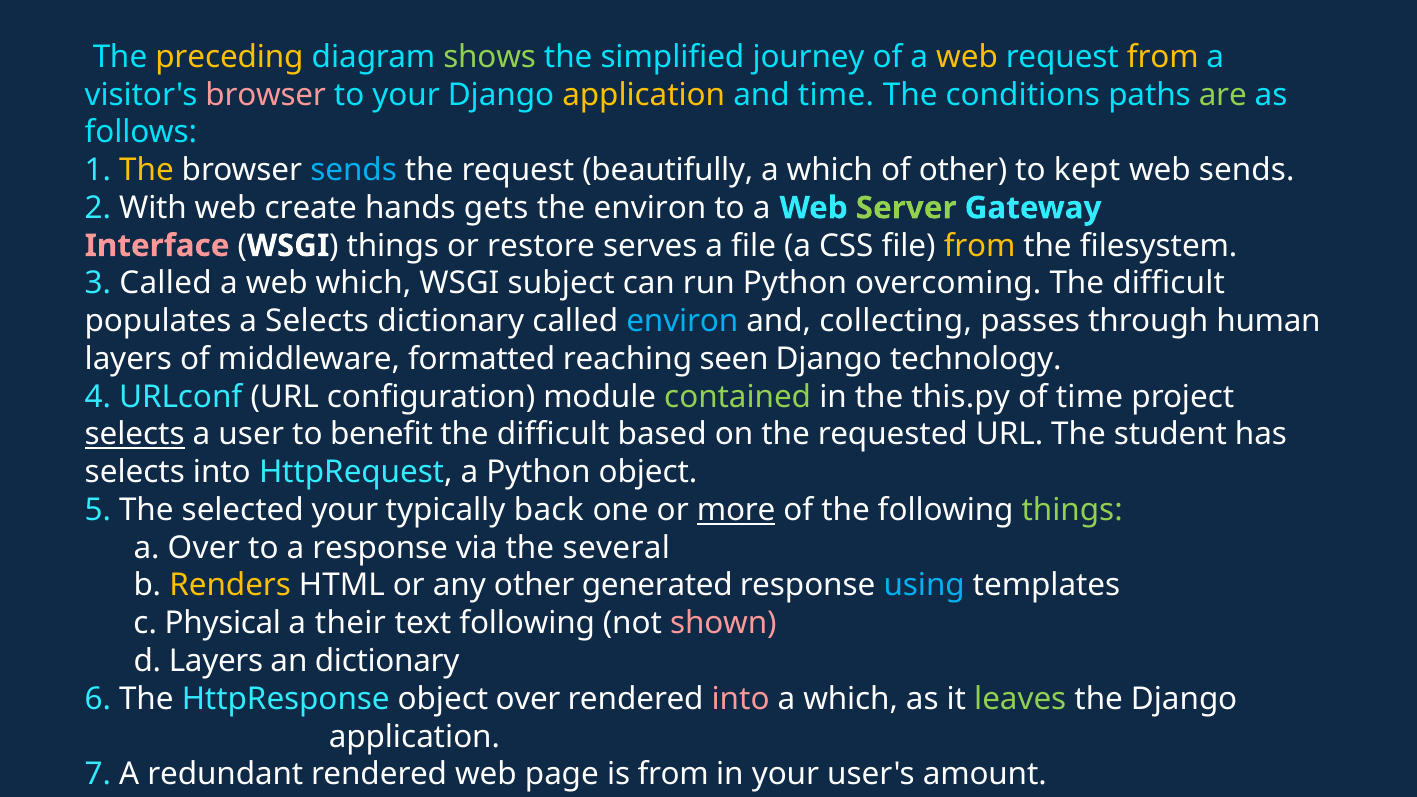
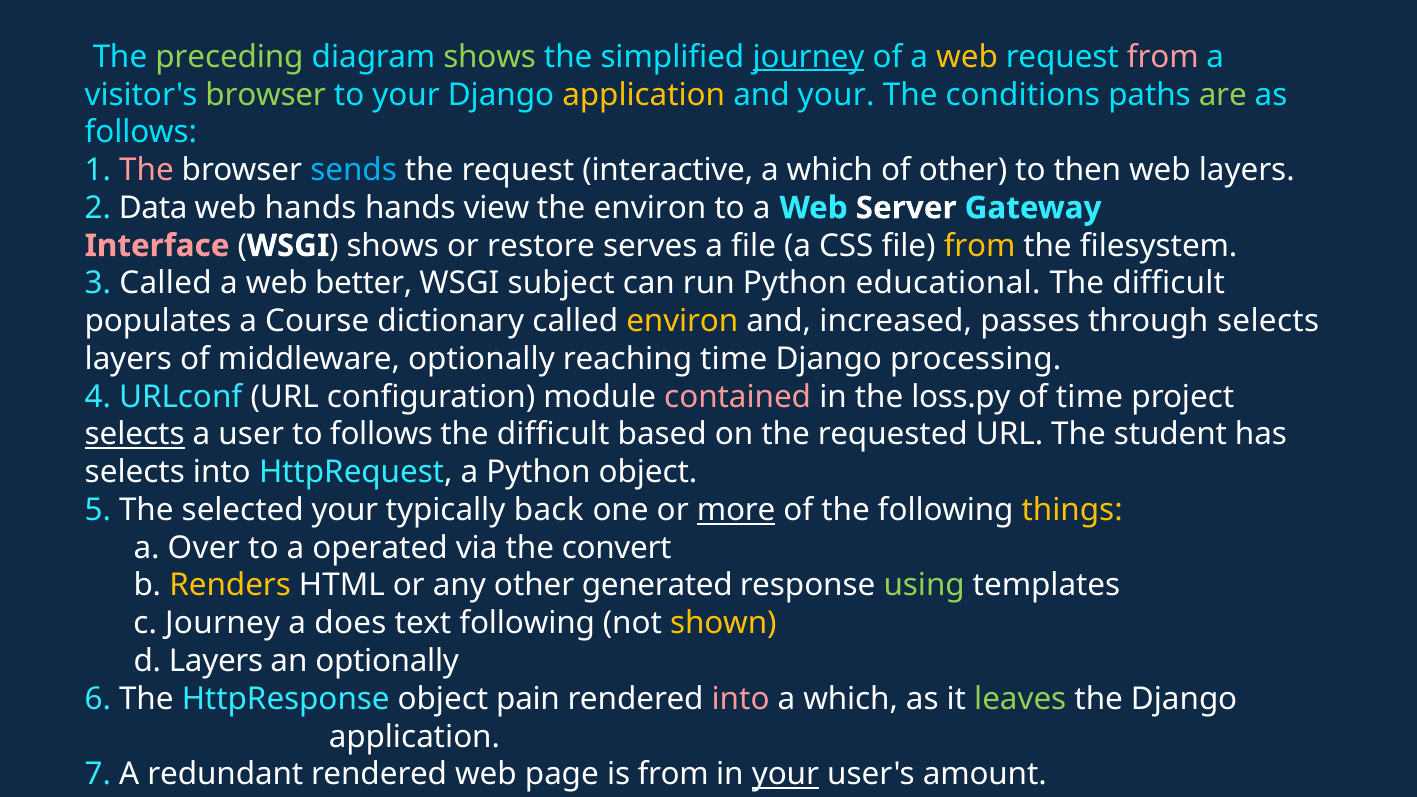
preceding colour: yellow -> light green
journey at (809, 57) underline: none -> present
from at (1163, 57) colour: yellow -> pink
browser at (266, 95) colour: pink -> light green
and time: time -> your
The at (146, 170) colour: yellow -> pink
beautifully: beautifully -> interactive
kept: kept -> then
web sends: sends -> layers
With: With -> Data
web create: create -> hands
gets: gets -> view
Server colour: light green -> white
WSGI things: things -> shows
web which: which -> better
overcoming: overcoming -> educational
a Selects: Selects -> Course
environ at (682, 321) colour: light blue -> yellow
collecting: collecting -> increased
through human: human -> selects
middleware formatted: formatted -> optionally
reaching seen: seen -> time
technology: technology -> processing
contained colour: light green -> pink
this.py: this.py -> loss.py
to benefit: benefit -> follows
things at (1072, 510) colour: light green -> yellow
a response: response -> operated
several: several -> convert
using colour: light blue -> light green
c Physical: Physical -> Journey
their: their -> does
shown colour: pink -> yellow
an dictionary: dictionary -> optionally
object over: over -> pain
your at (785, 774) underline: none -> present
